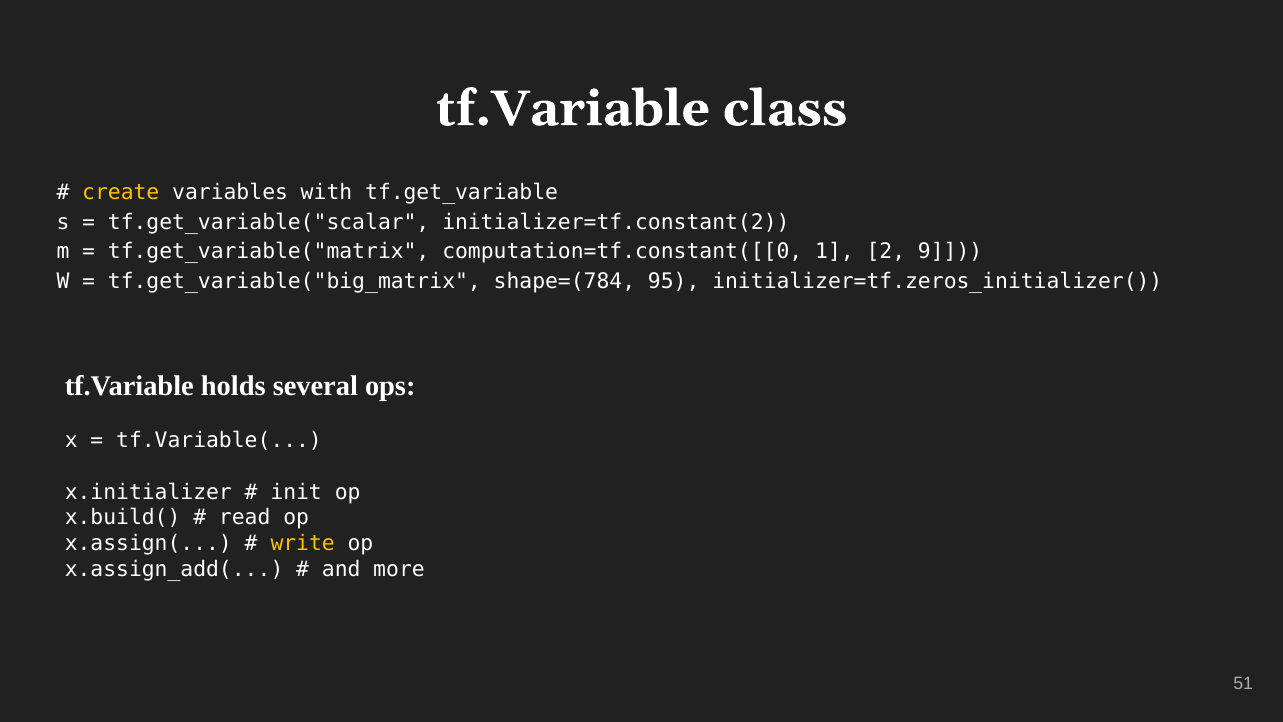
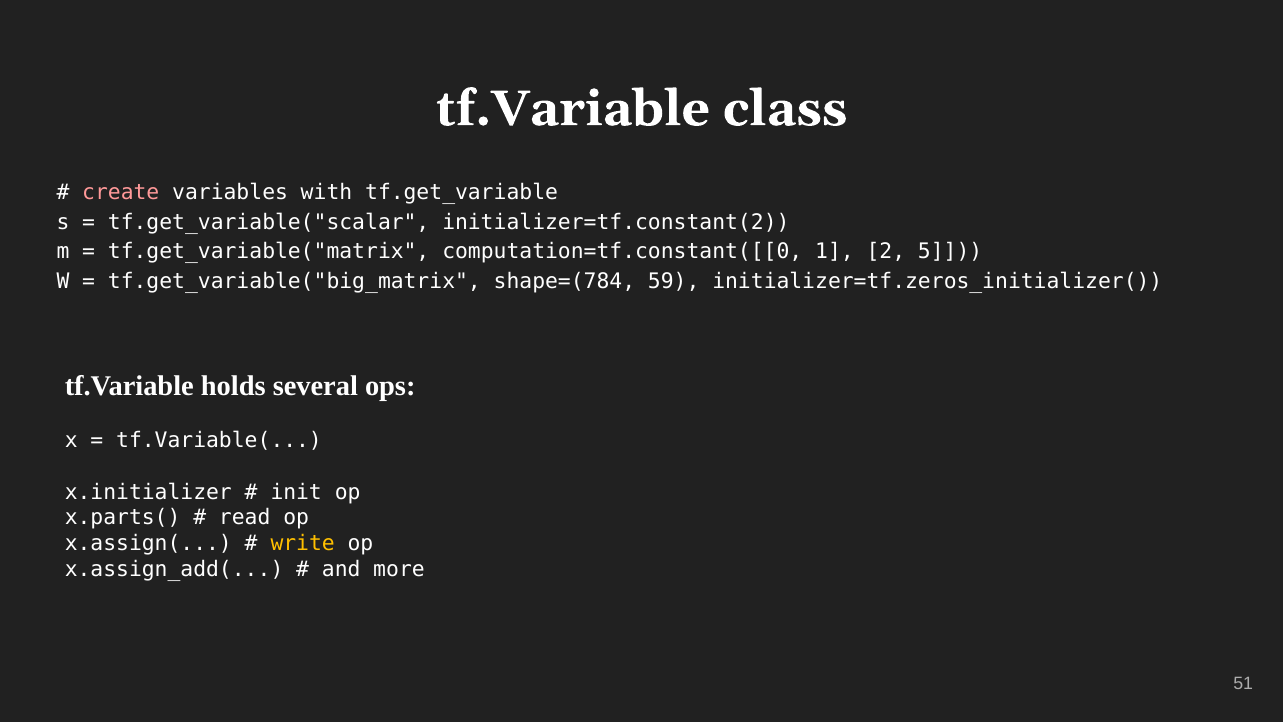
create colour: yellow -> pink
9: 9 -> 5
95: 95 -> 59
x.build(: x.build( -> x.parts(
